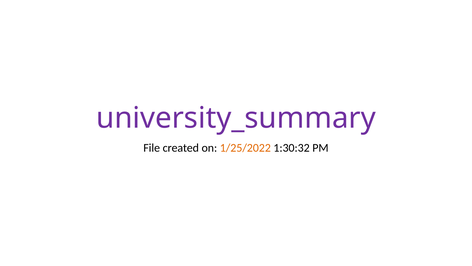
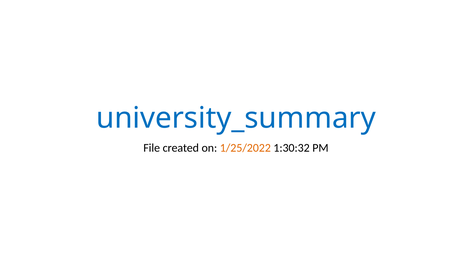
university_summary colour: purple -> blue
